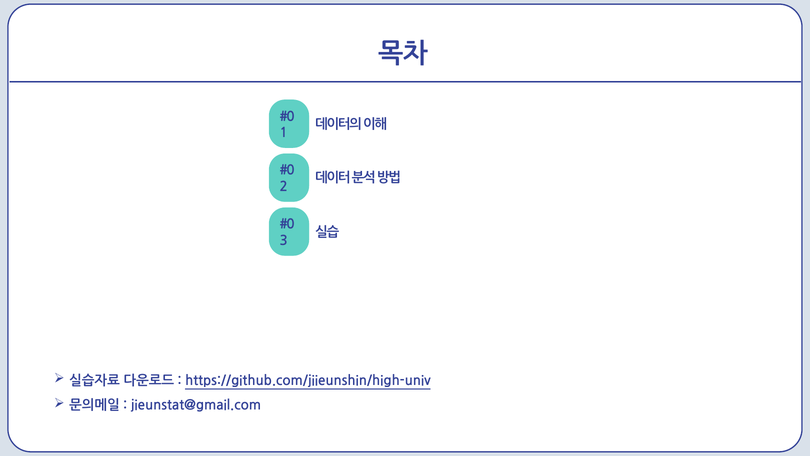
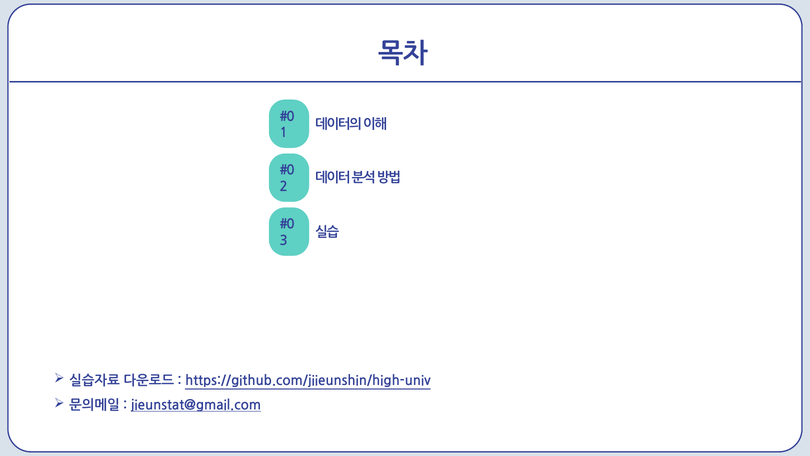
jieunstat@gmail.com underline: none -> present
